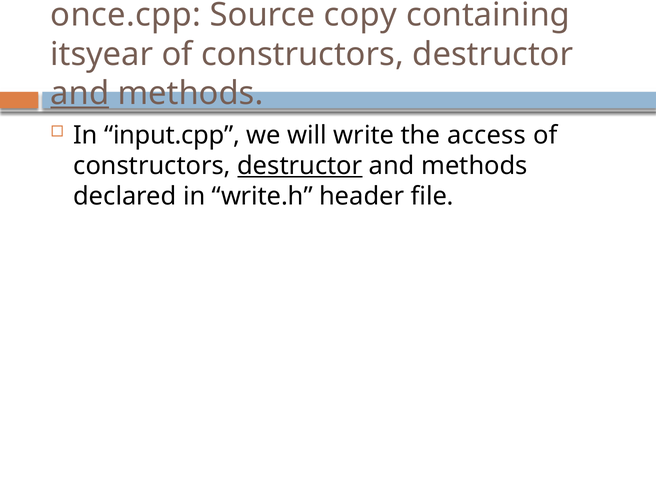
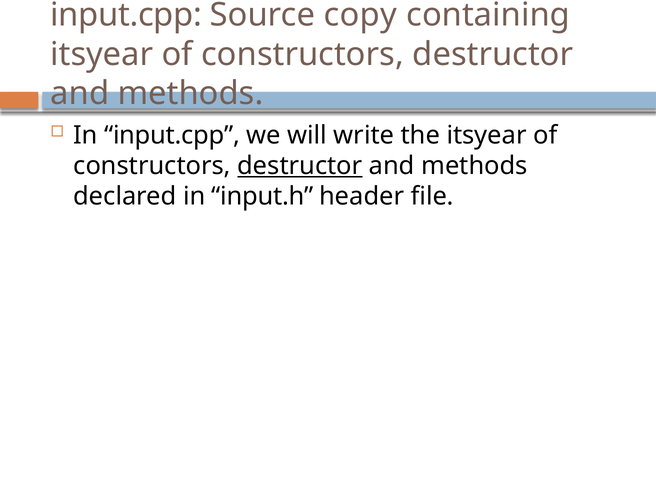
once.cpp at (126, 15): once.cpp -> input.cpp
and at (80, 94) underline: present -> none
the access: access -> itsyear
write.h: write.h -> input.h
